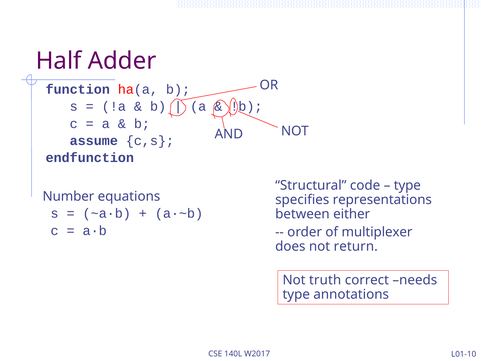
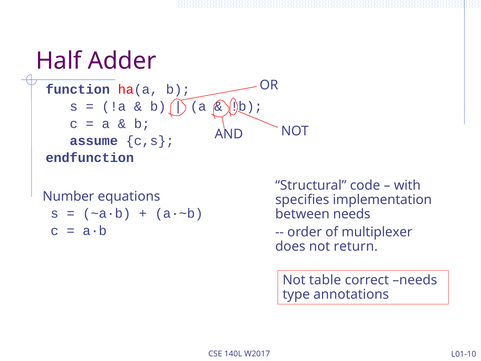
type at (407, 185): type -> with
representations: representations -> implementation
between either: either -> needs
truth: truth -> table
